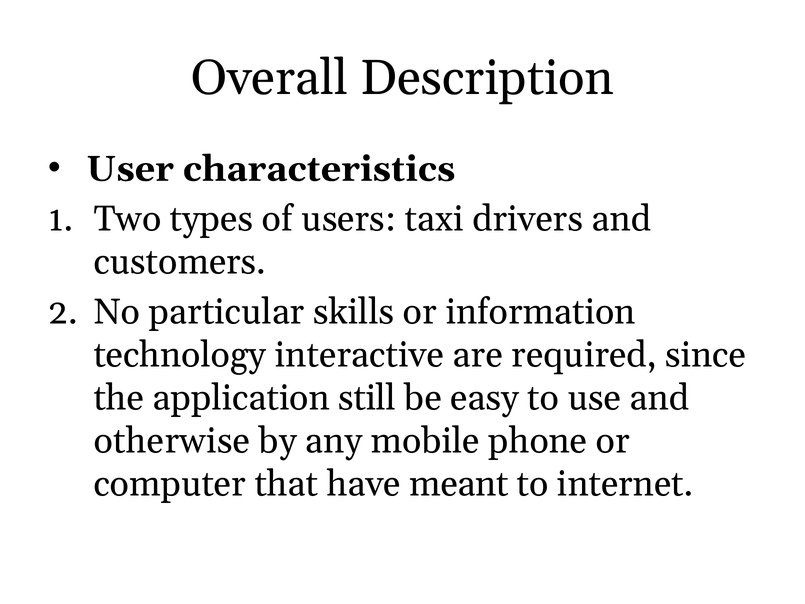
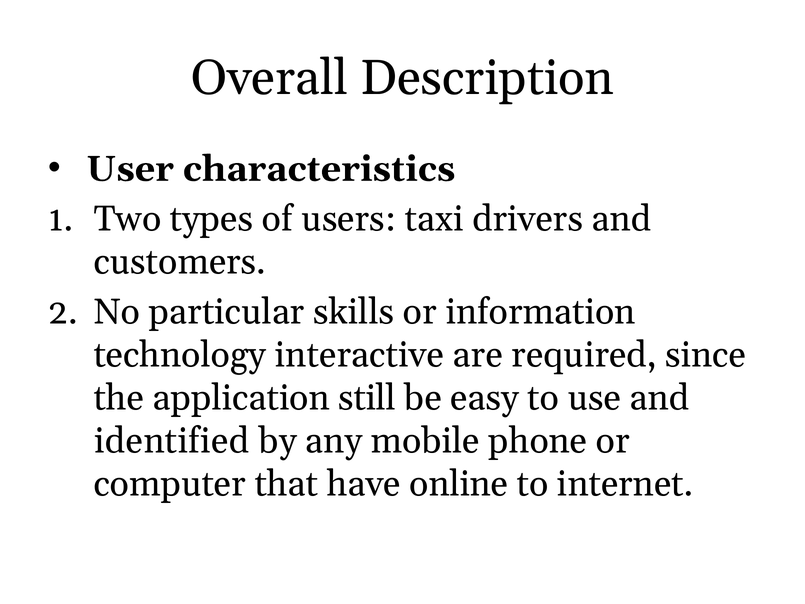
otherwise: otherwise -> identified
meant: meant -> online
